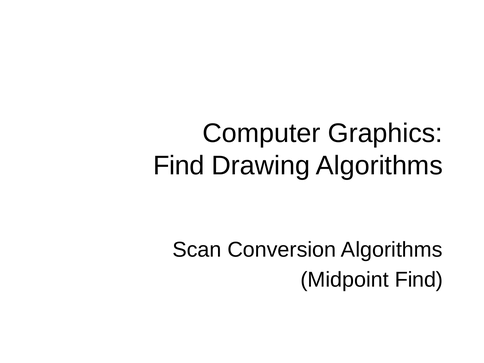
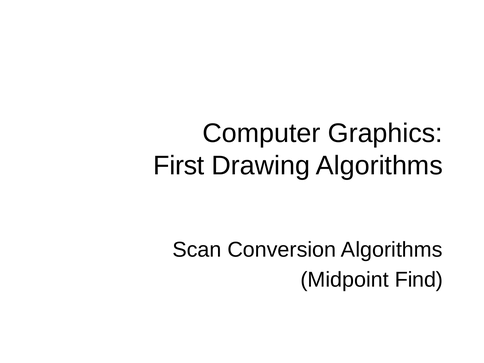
Find at (179, 165): Find -> First
